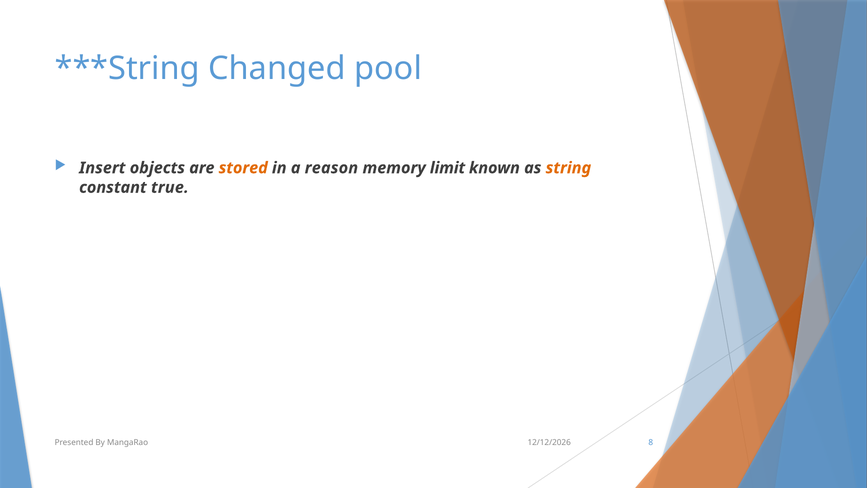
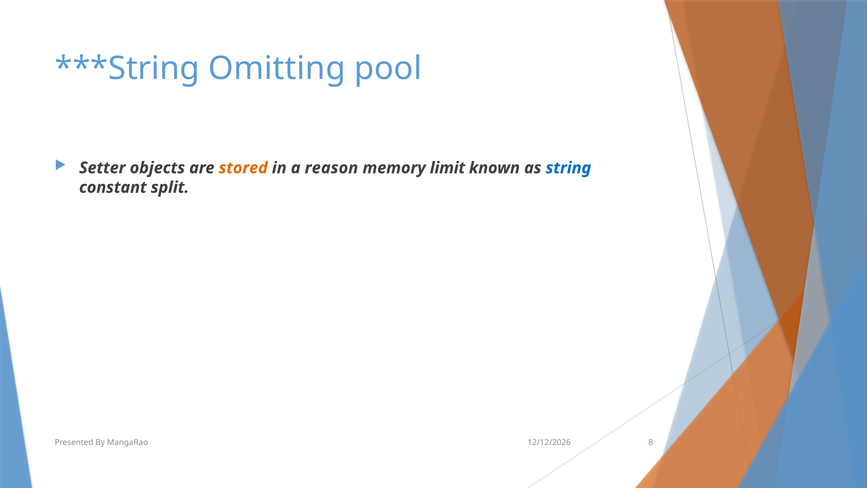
Changed: Changed -> Omitting
Insert: Insert -> Setter
string colour: orange -> blue
true: true -> split
